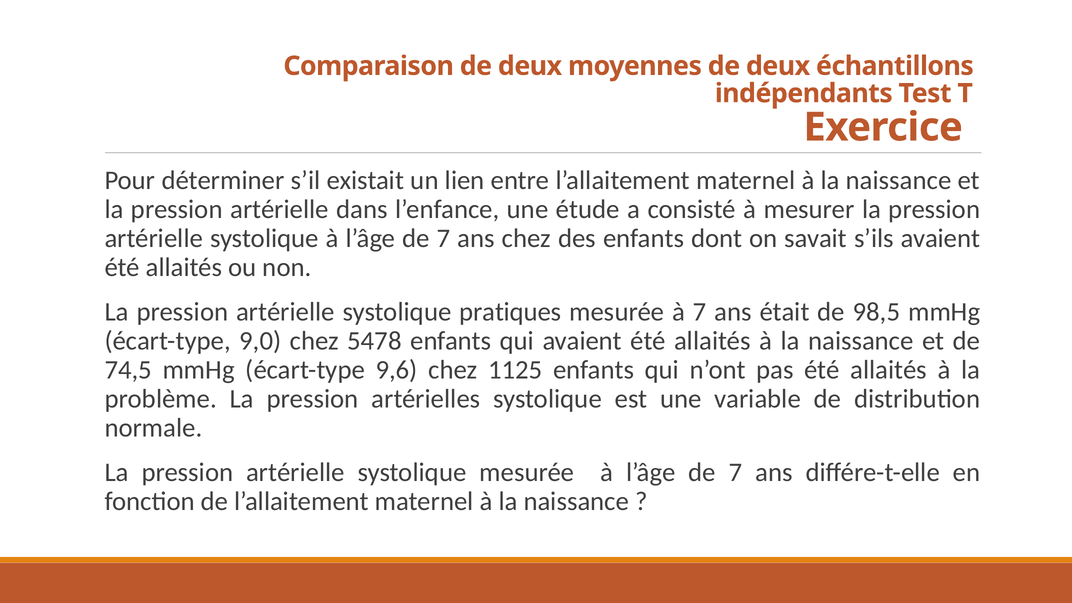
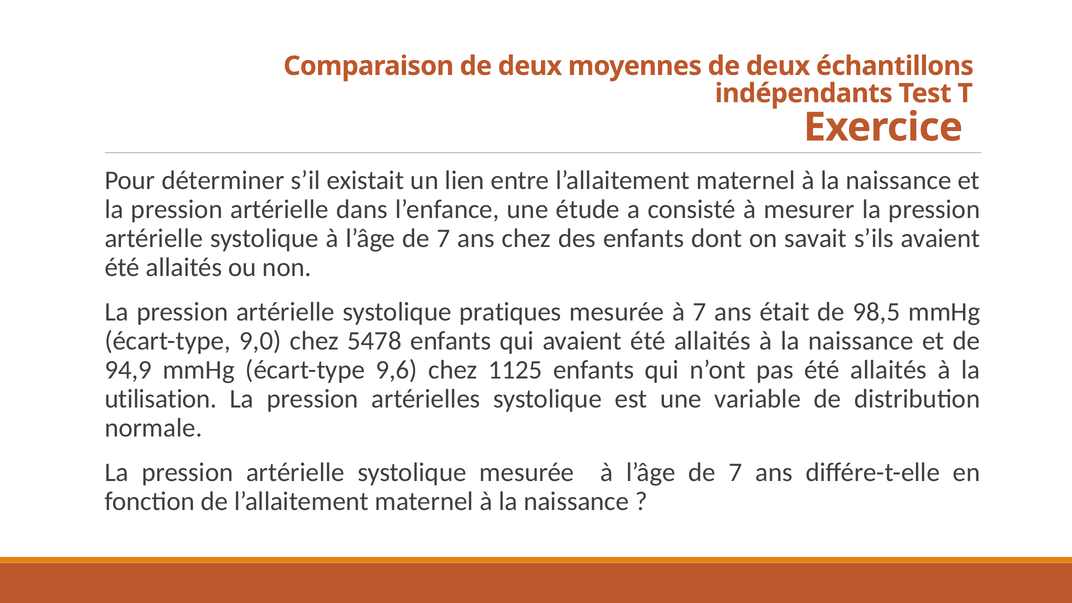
74,5: 74,5 -> 94,9
problème: problème -> utilisation
